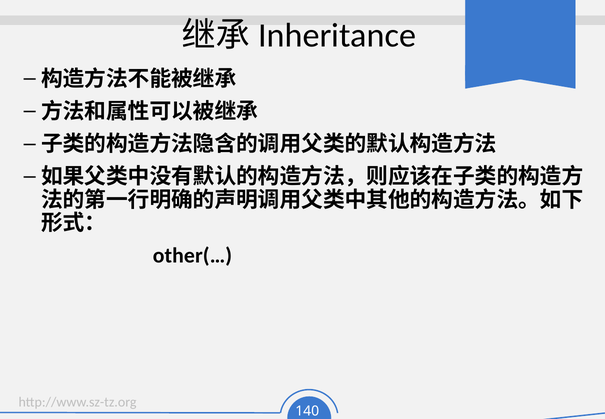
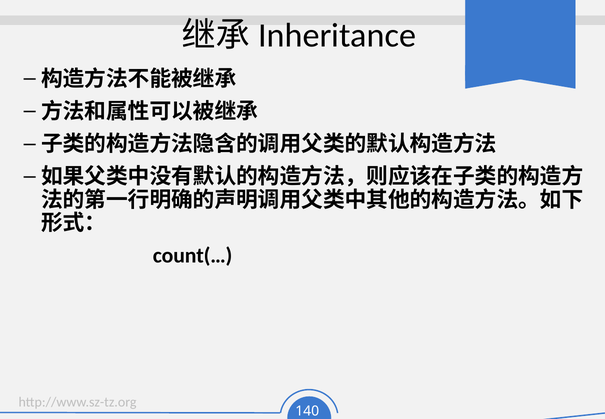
other(…: other(… -> count(…
